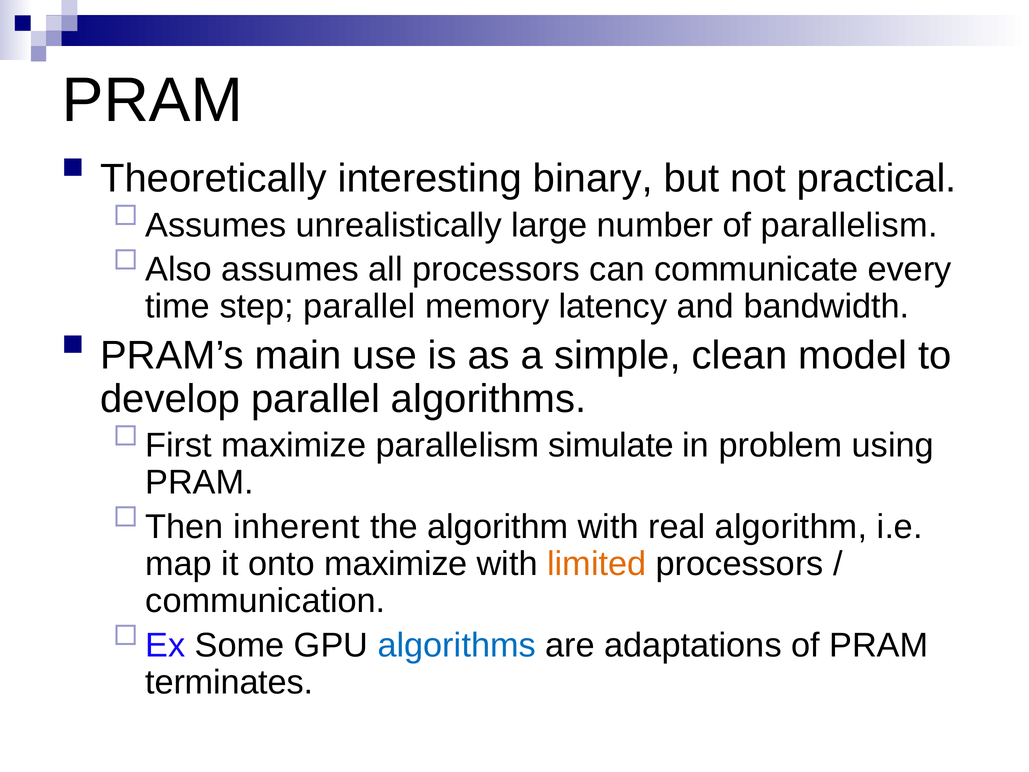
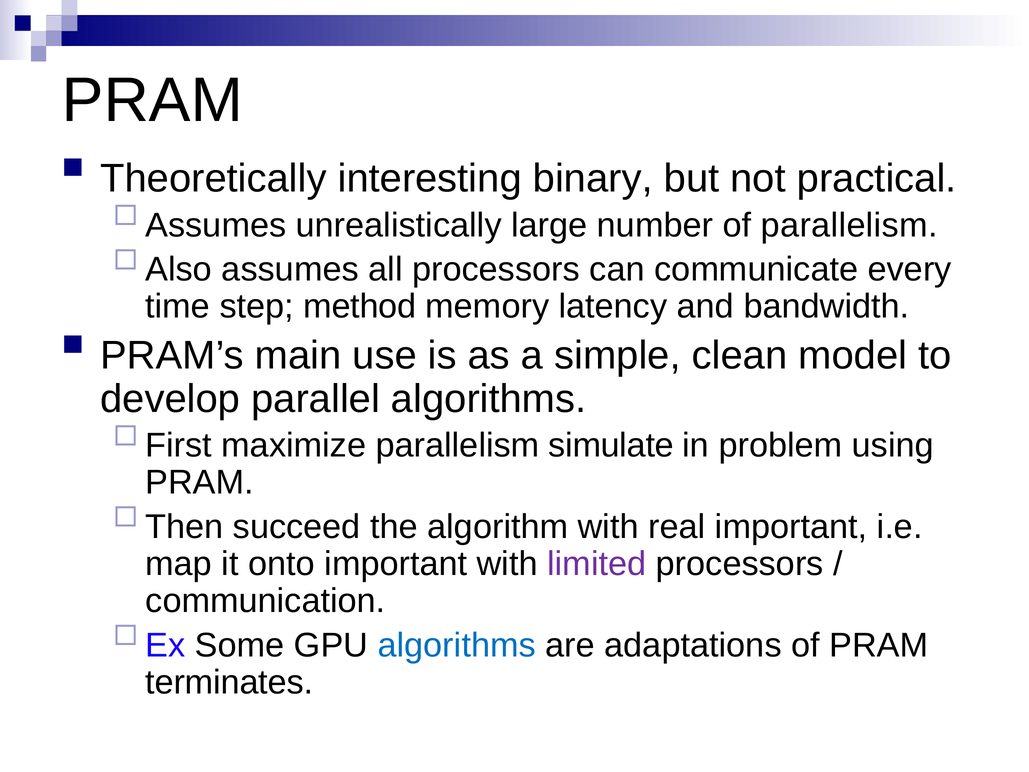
step parallel: parallel -> method
inherent: inherent -> succeed
real algorithm: algorithm -> important
onto maximize: maximize -> important
limited colour: orange -> purple
